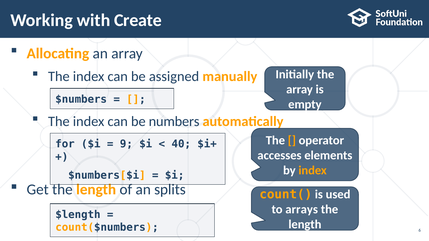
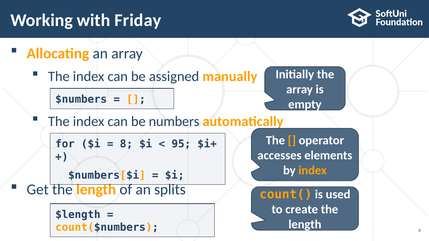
Create: Create -> Friday
9: 9 -> 8
40: 40 -> 95
arrays: arrays -> create
